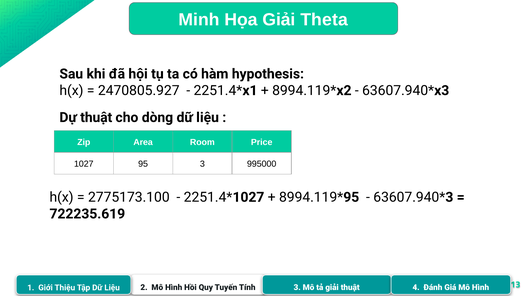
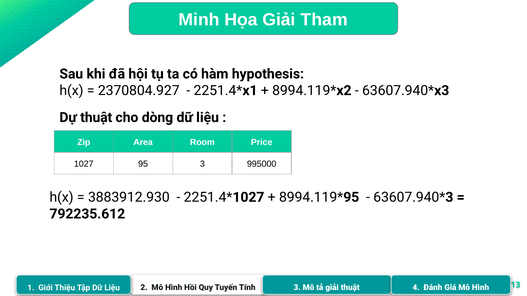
Theta: Theta -> Tham
2470805.927: 2470805.927 -> 2370804.927
2775173.100: 2775173.100 -> 3883912.930
722235.619: 722235.619 -> 792235.612
